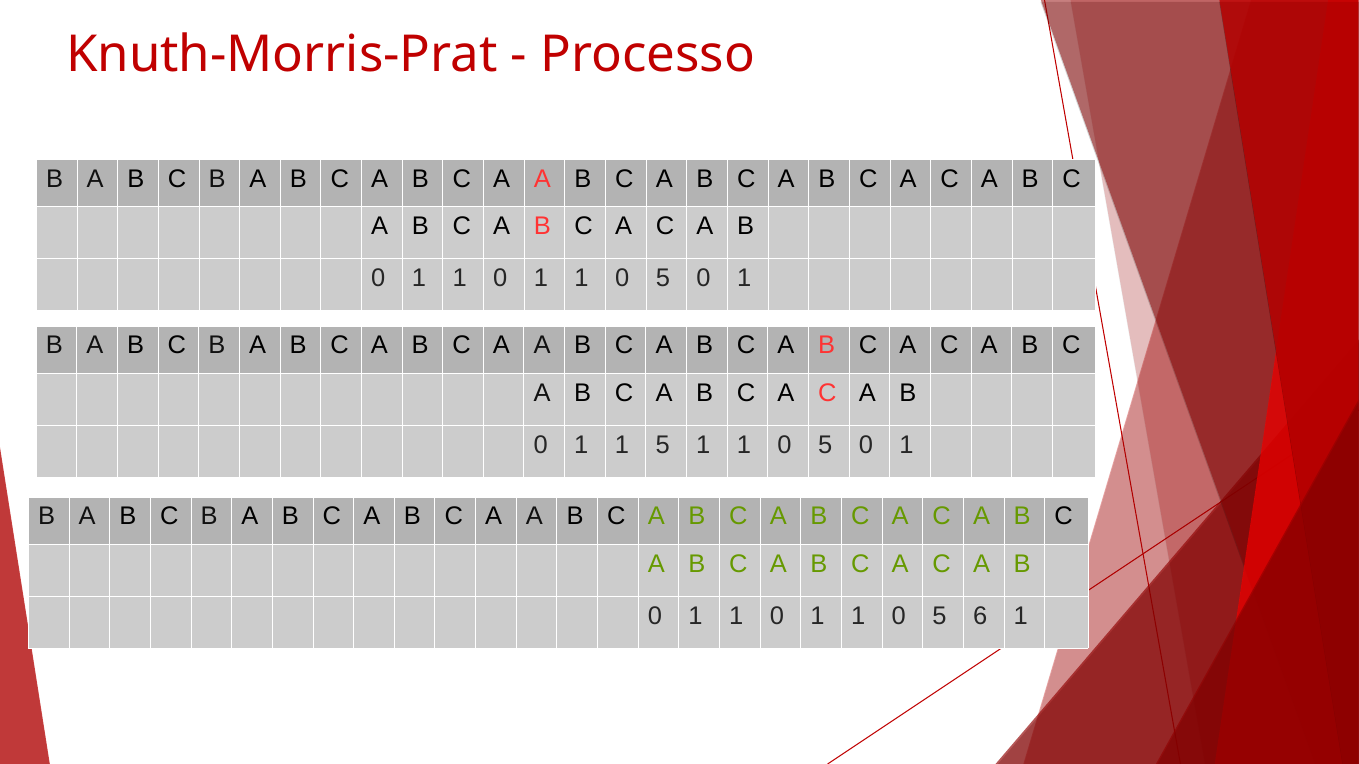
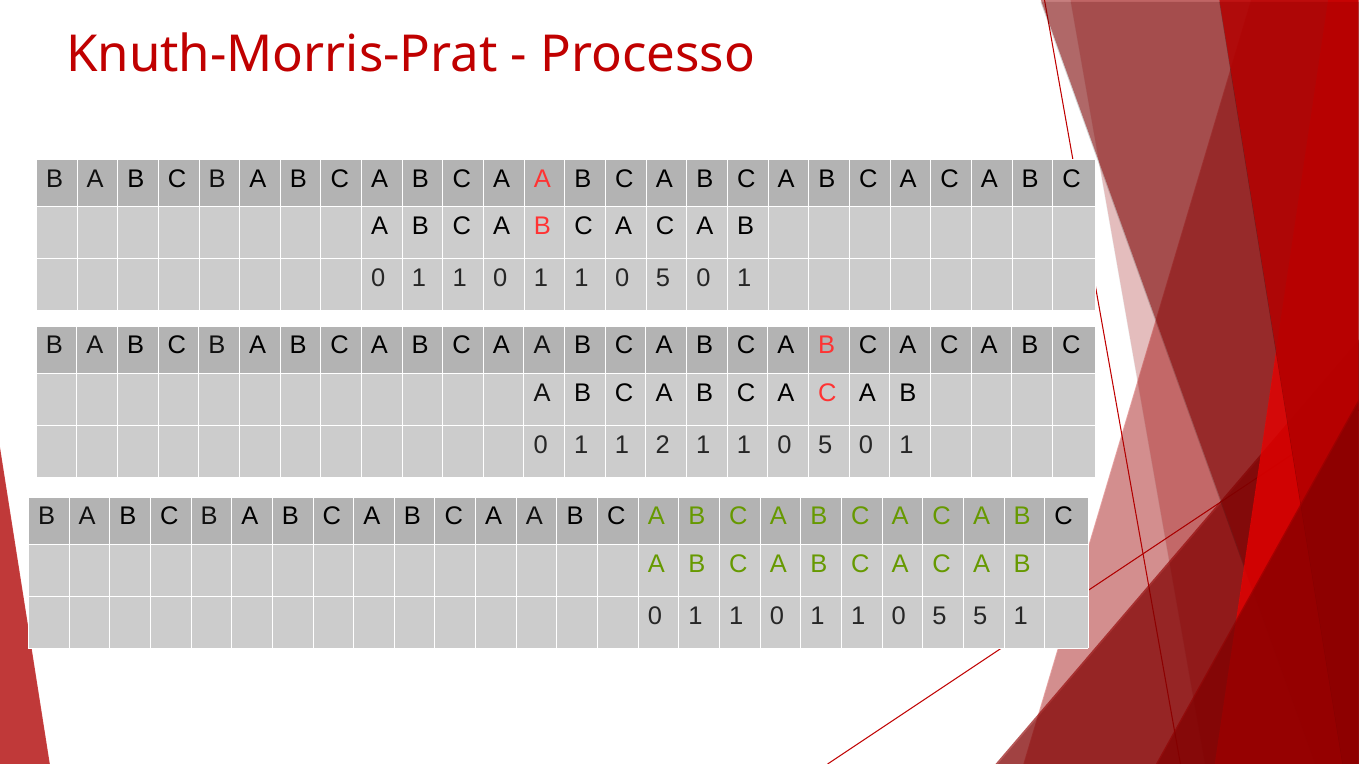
1 5: 5 -> 2
5 6: 6 -> 5
